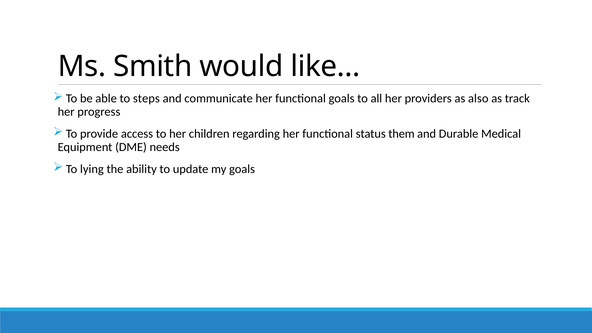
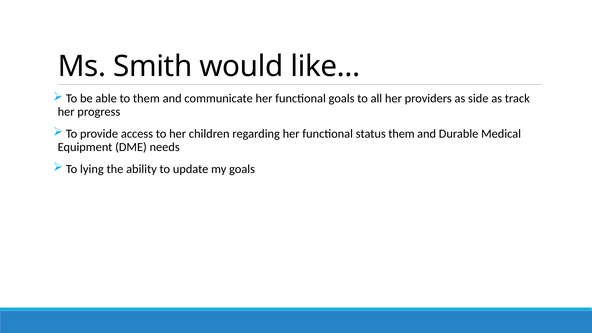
to steps: steps -> them
also: also -> side
